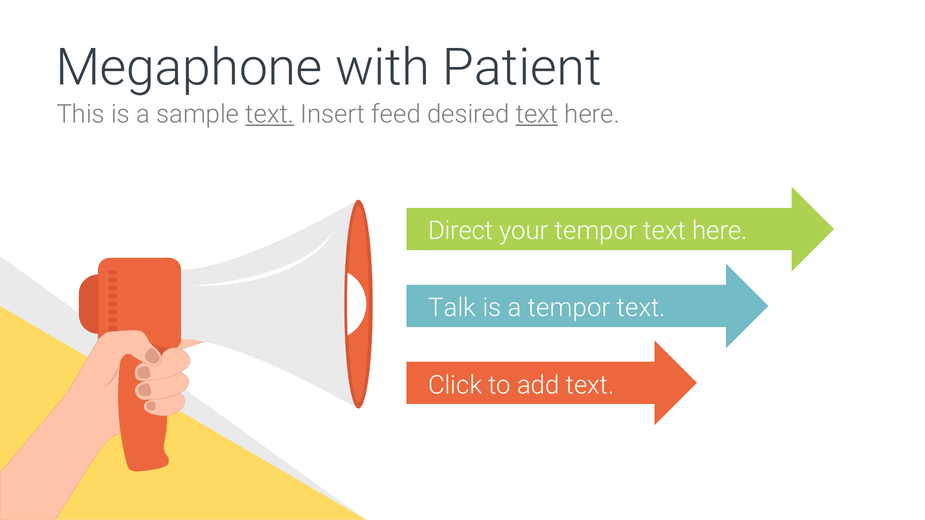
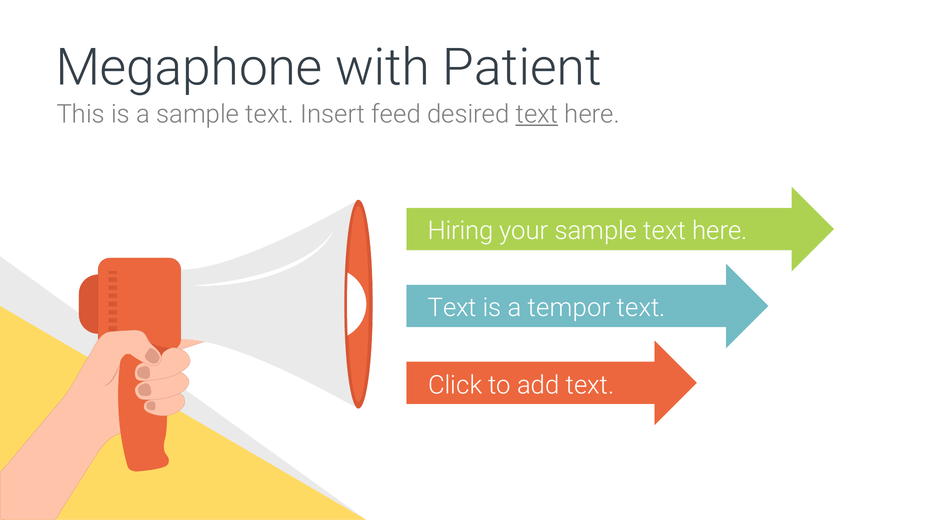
text at (270, 114) underline: present -> none
Direct: Direct -> Hiring
your tempor: tempor -> sample
Talk at (452, 308): Talk -> Text
